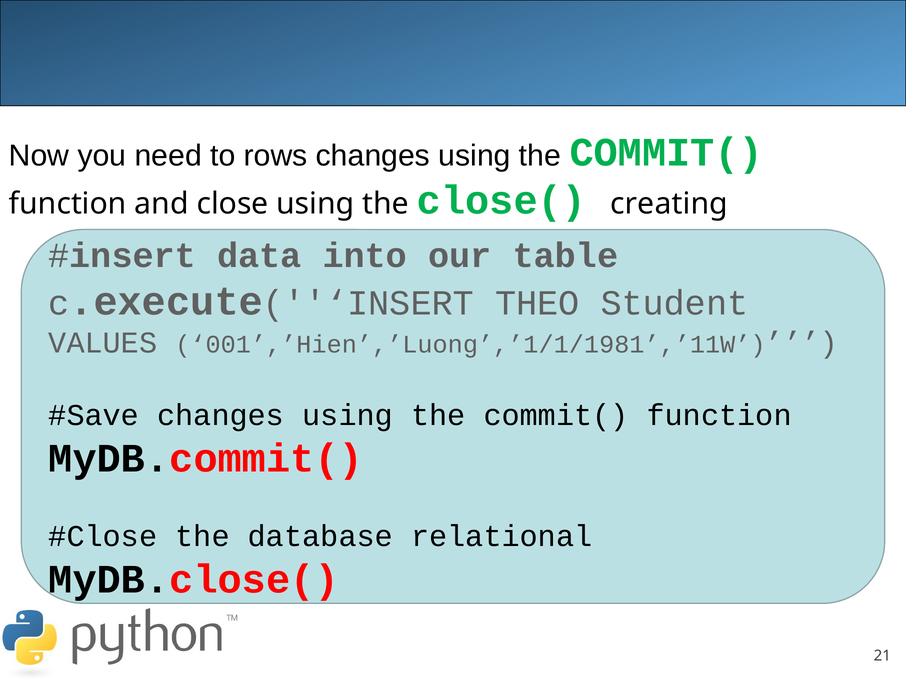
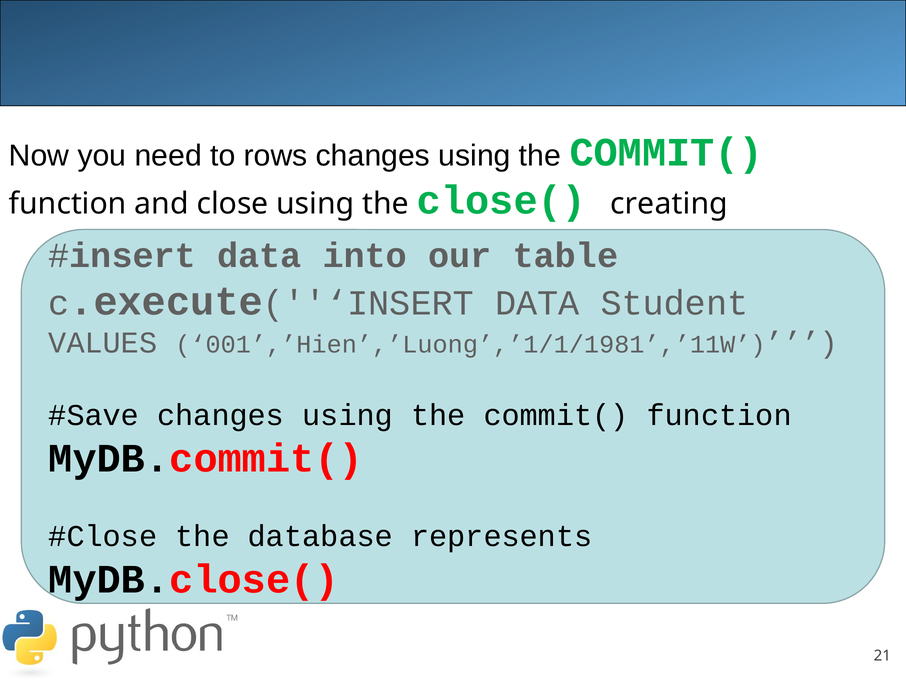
INSERT THEO: THEO -> DATA
relational: relational -> represents
